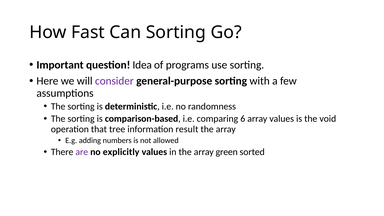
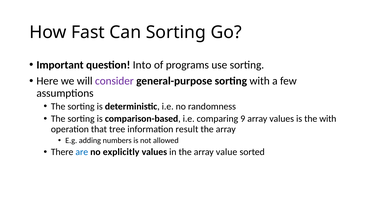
Idea: Idea -> Into
6: 6 -> 9
the void: void -> with
are colour: purple -> blue
green: green -> value
